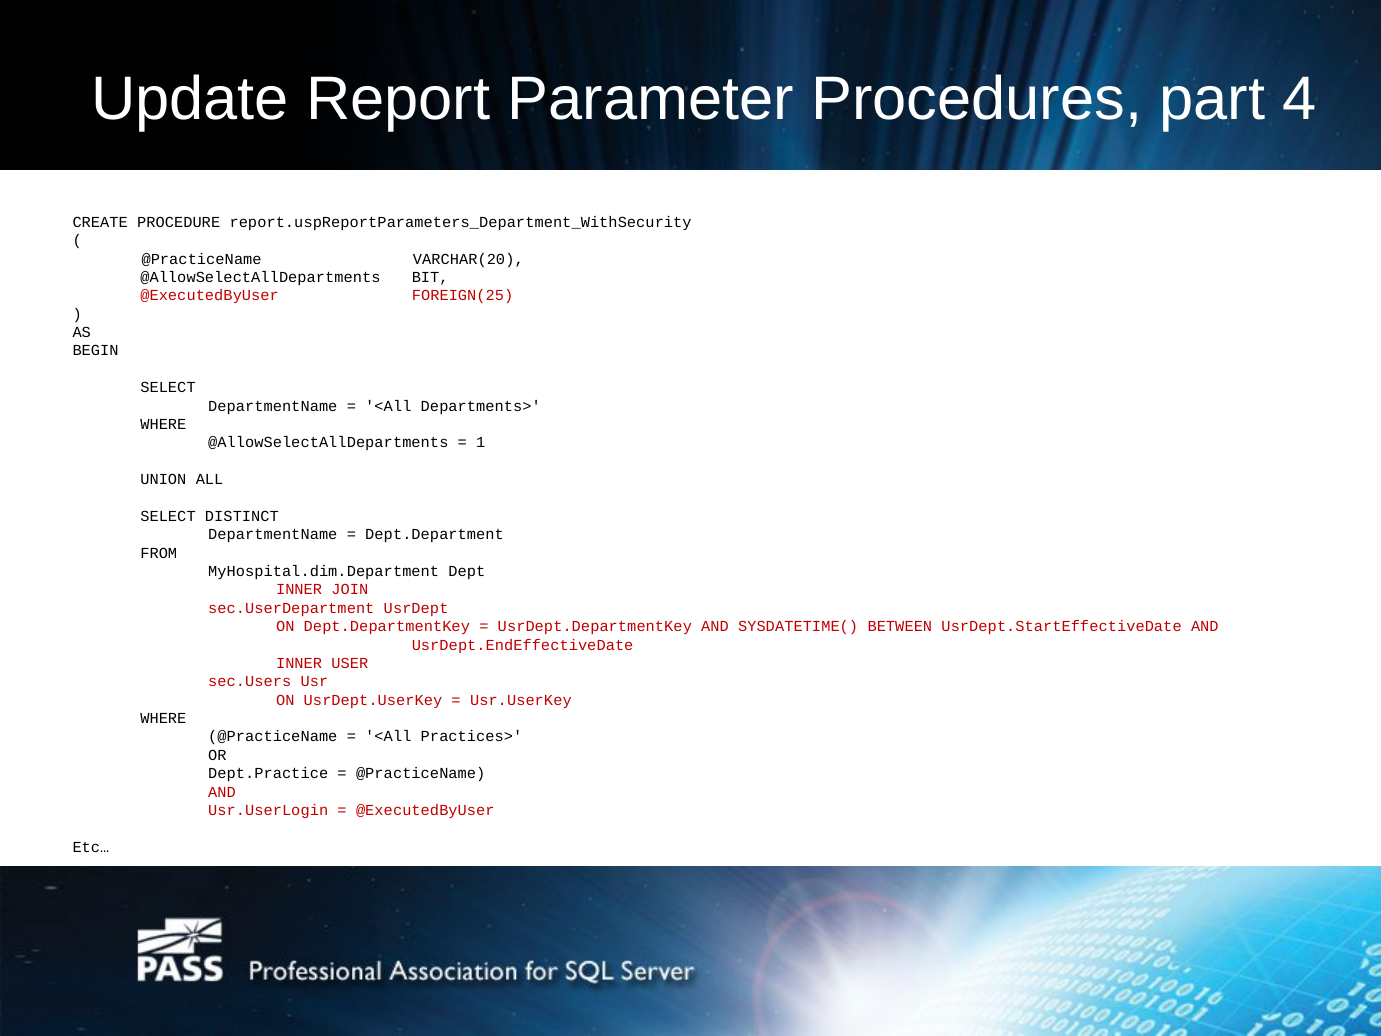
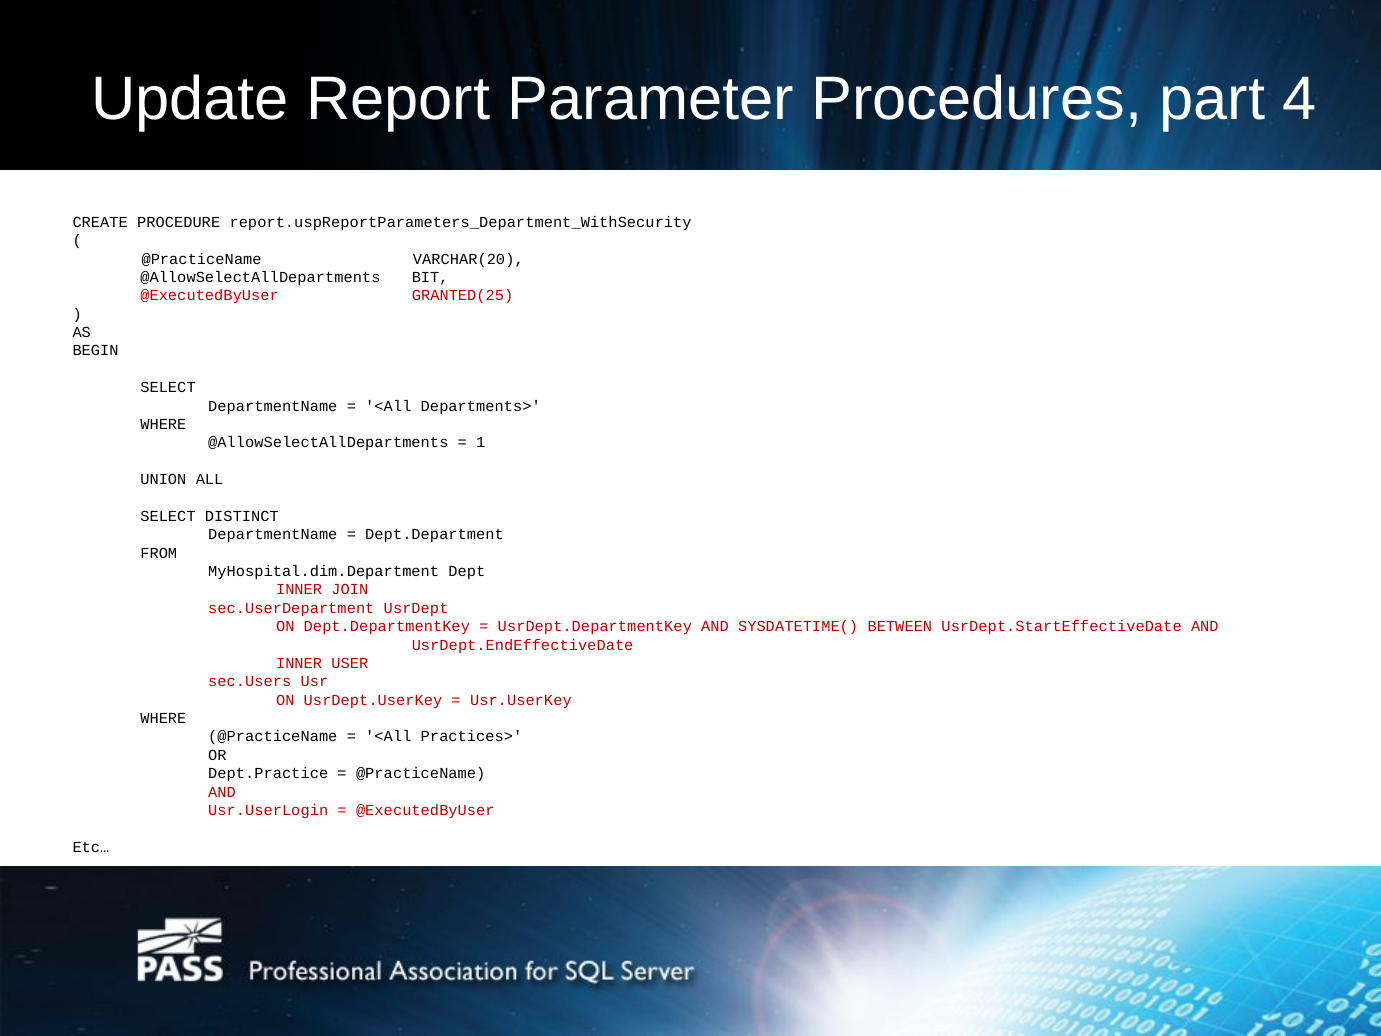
FOREIGN(25: FOREIGN(25 -> GRANTED(25
